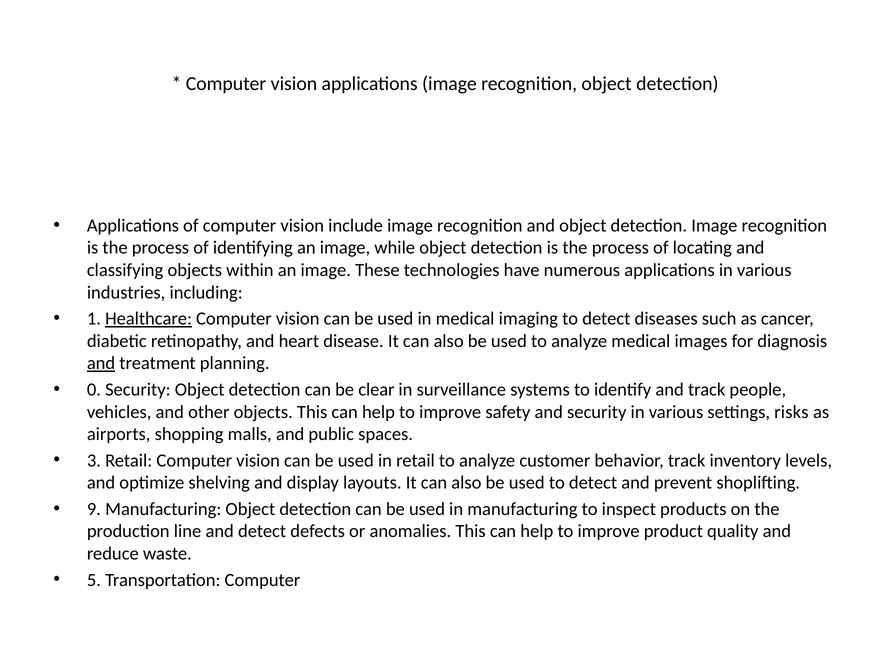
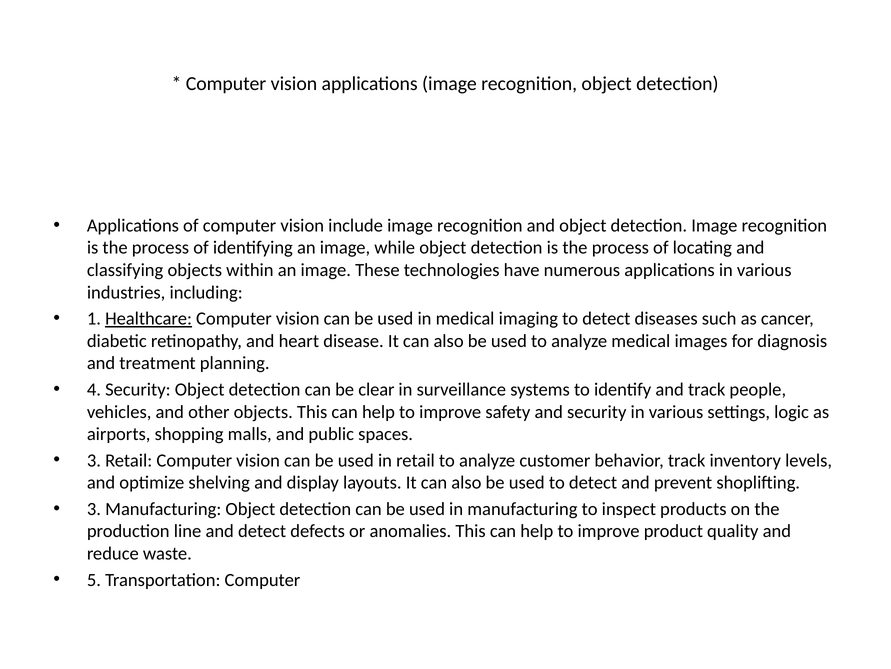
and at (101, 363) underline: present -> none
0: 0 -> 4
risks: risks -> logic
9 at (94, 508): 9 -> 3
